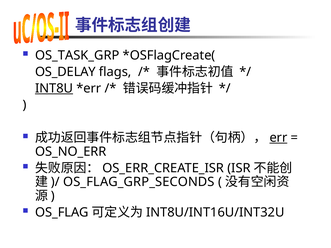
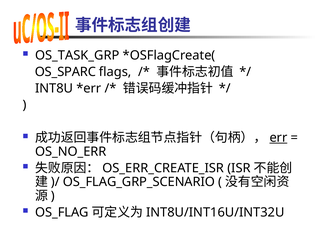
OS_DELAY: OS_DELAY -> OS_SPARC
INT8U underline: present -> none
OS_FLAG_GRP_SECONDS: OS_FLAG_GRP_SECONDS -> OS_FLAG_GRP_SCENARIO
